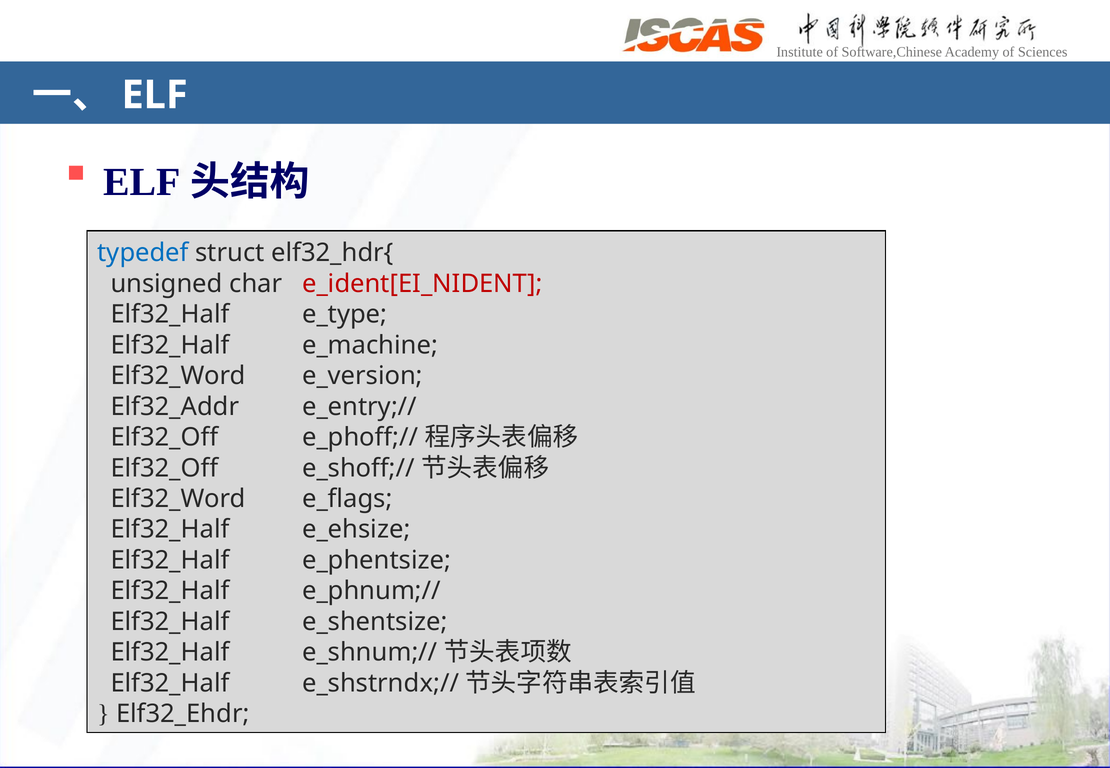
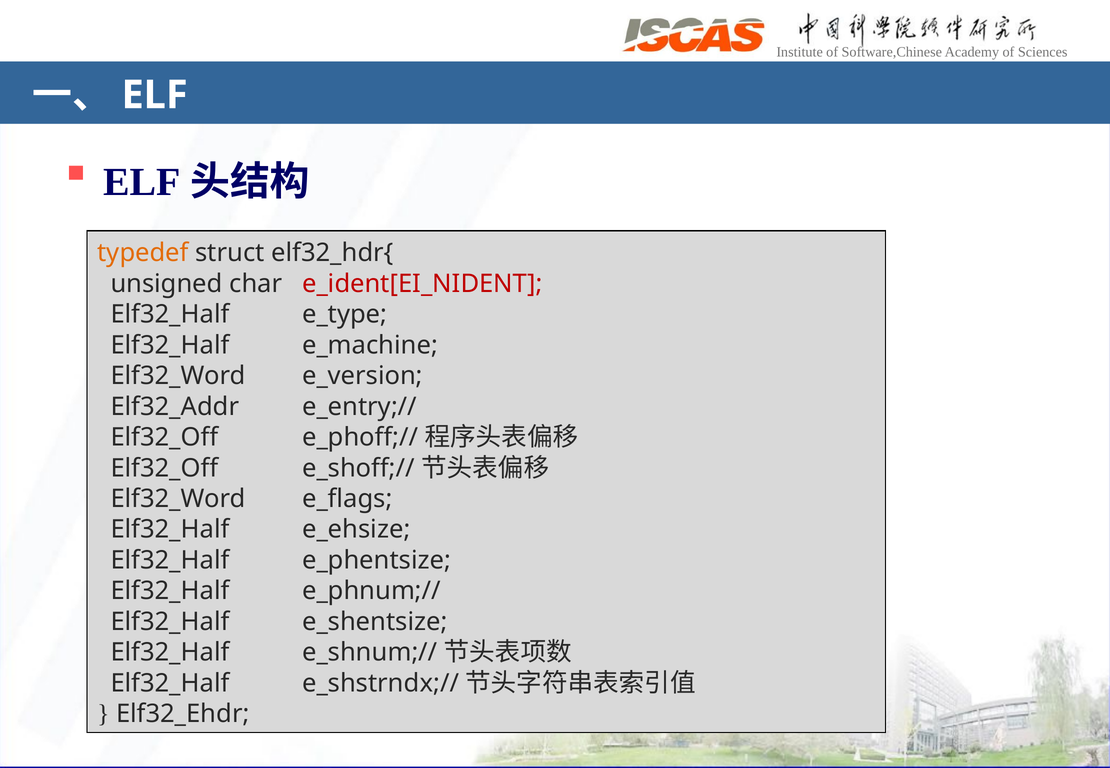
typedef colour: blue -> orange
